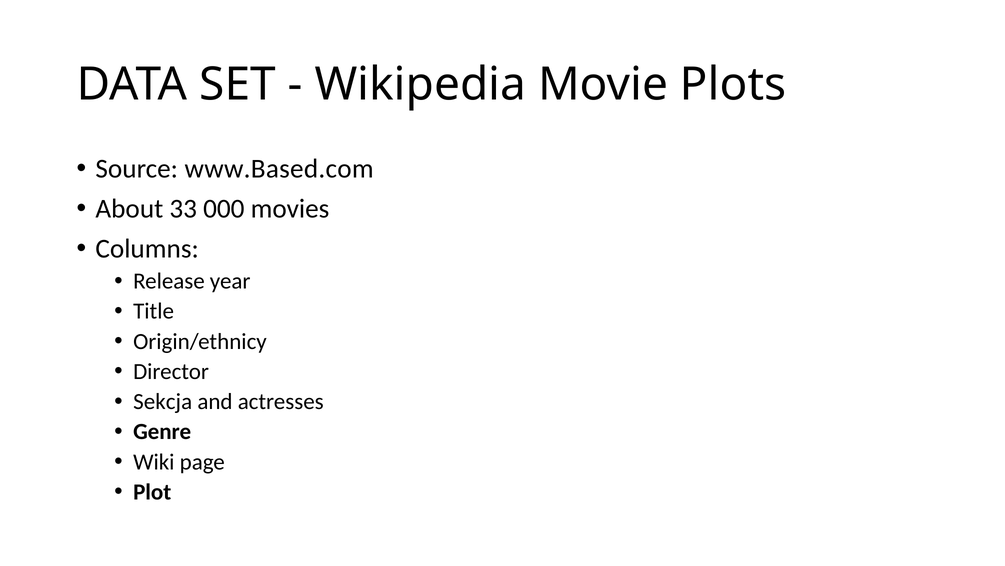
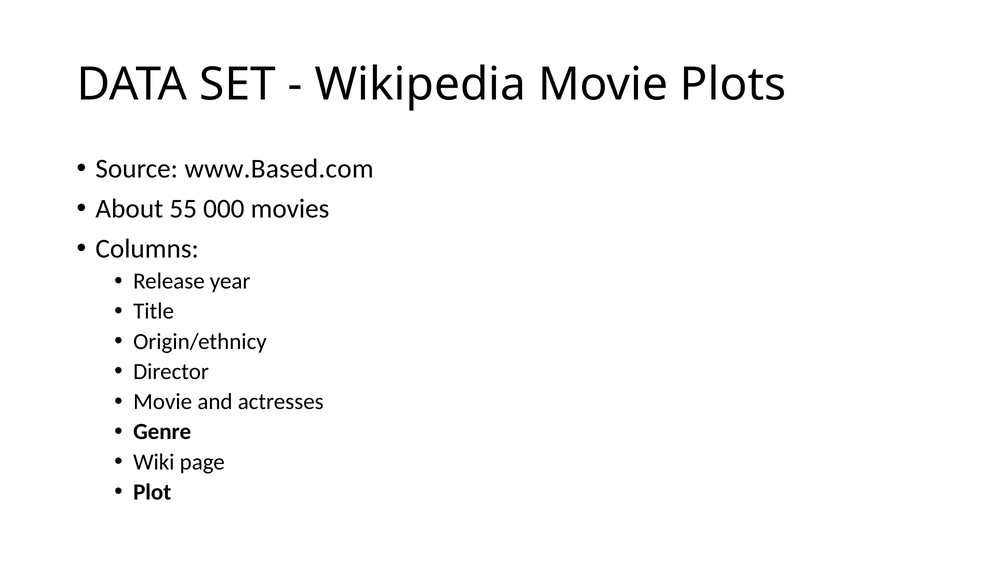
33: 33 -> 55
Sekcja at (163, 401): Sekcja -> Movie
